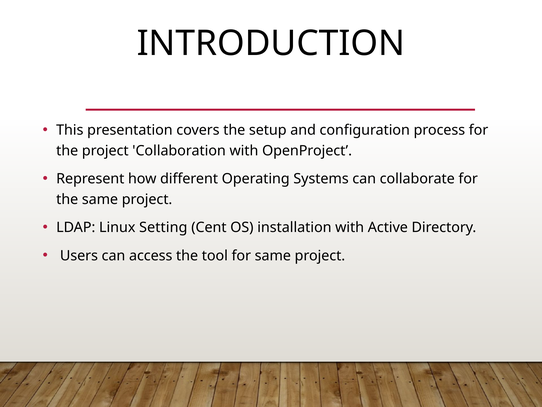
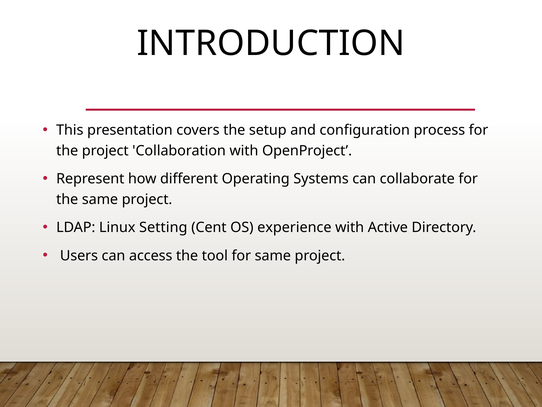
installation: installation -> experience
